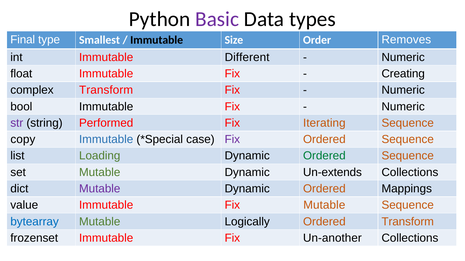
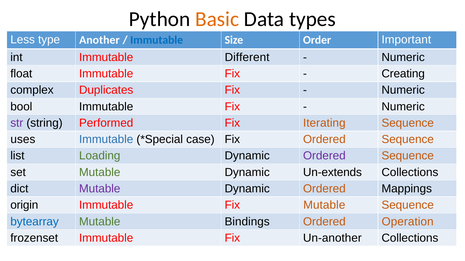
Basic colour: purple -> orange
Final: Final -> Less
Smallest: Smallest -> Another
Immutable at (157, 40) colour: black -> blue
Removes: Removes -> Important
complex Transform: Transform -> Duplicates
copy: copy -> uses
Fix at (232, 140) colour: purple -> black
Ordered at (324, 156) colour: green -> purple
value: value -> origin
Logically: Logically -> Bindings
Ordered Transform: Transform -> Operation
